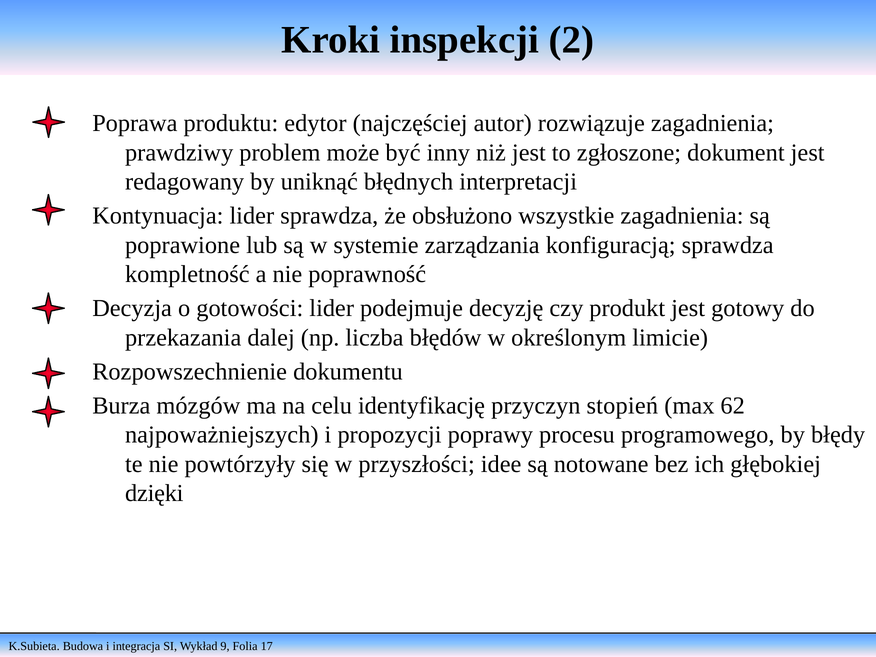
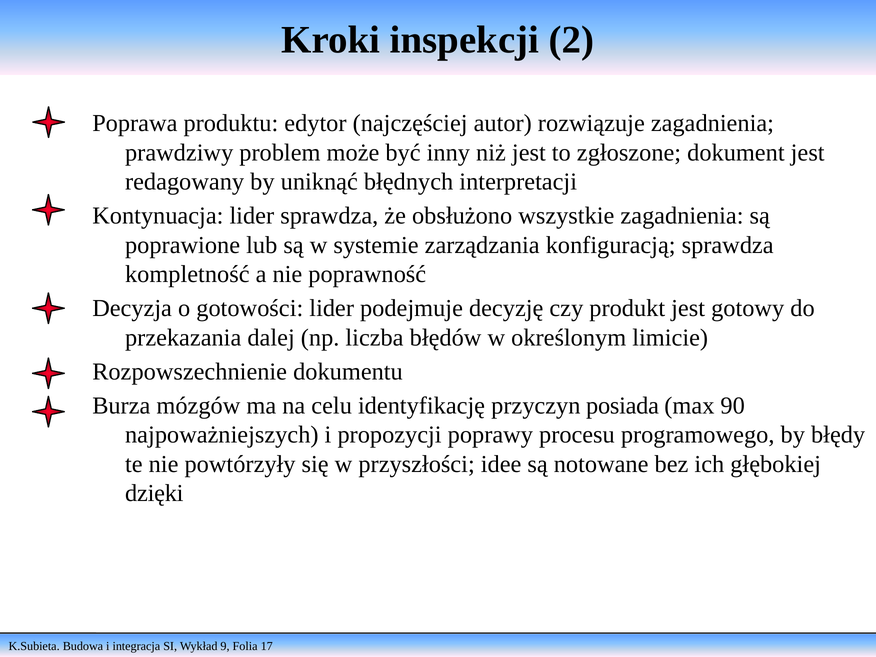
stopień: stopień -> posiada
62: 62 -> 90
